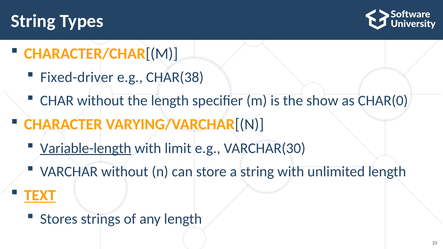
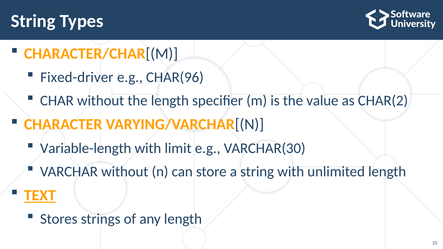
CHAR(38: CHAR(38 -> CHAR(96
show: show -> value
CHAR(0: CHAR(0 -> CHAR(2
Variable-length underline: present -> none
